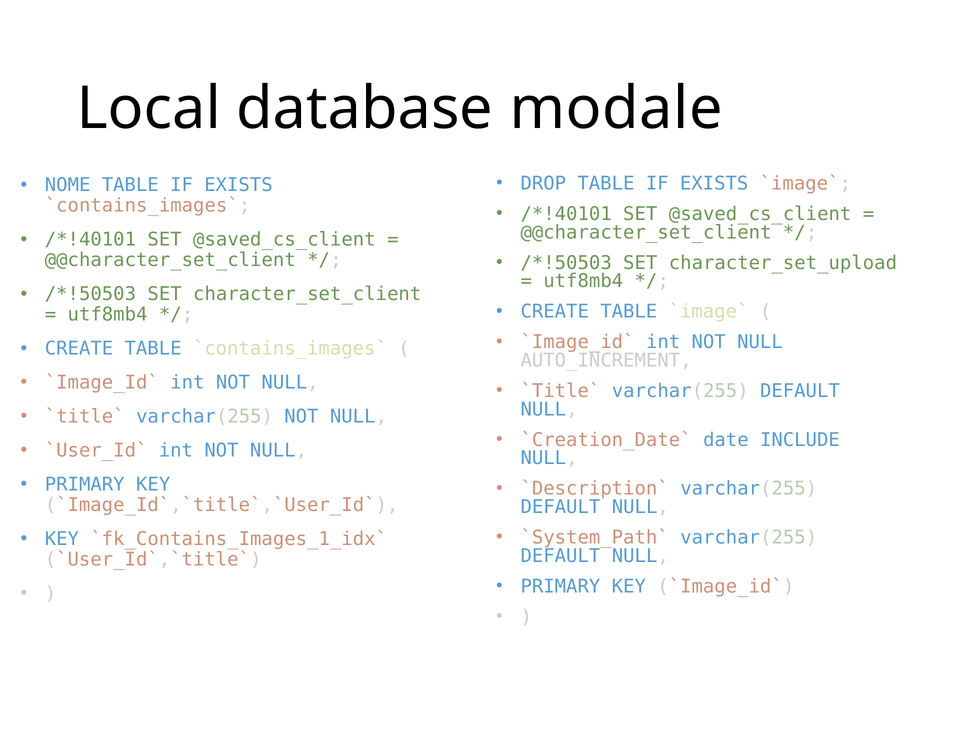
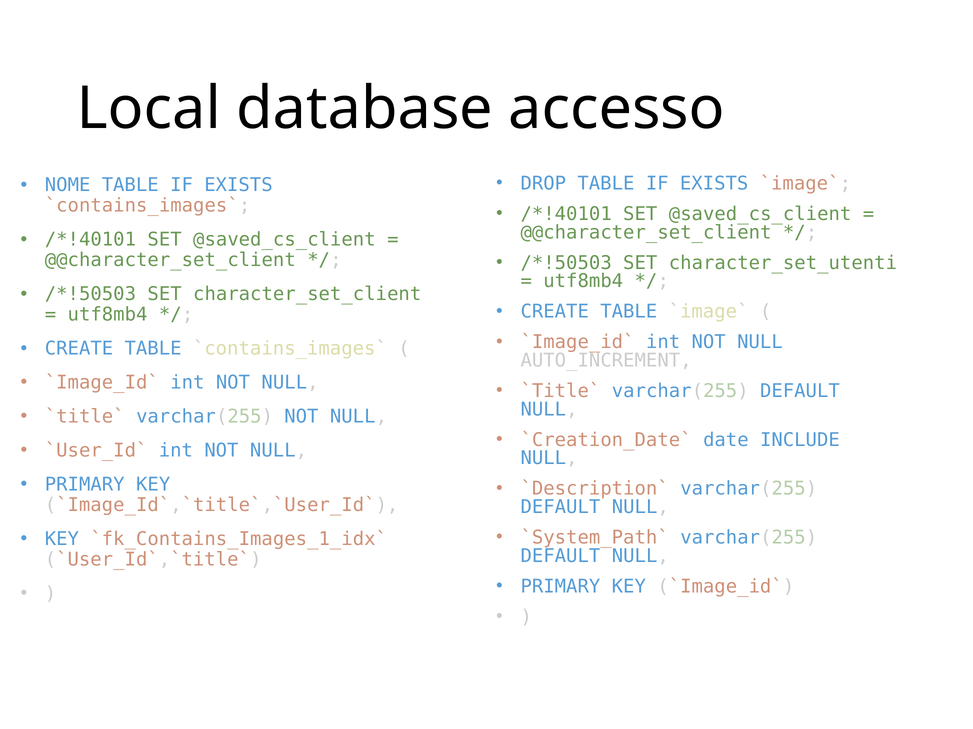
modale: modale -> accesso
character_set_upload: character_set_upload -> character_set_utenti
